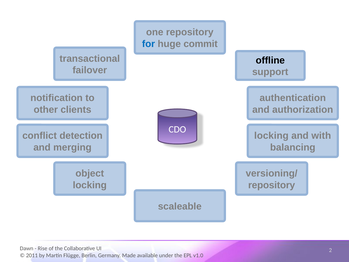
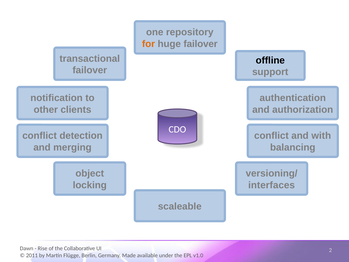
for colour: blue -> orange
huge commit: commit -> failover
locking at (271, 136): locking -> conflict
repository at (272, 185): repository -> interfaces
